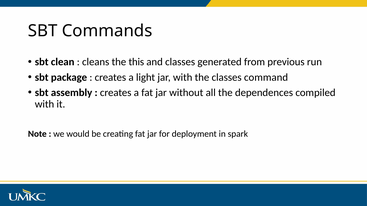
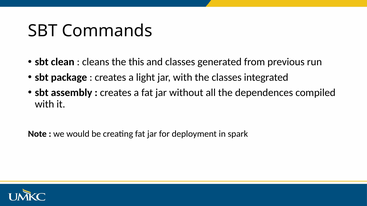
command: command -> integrated
